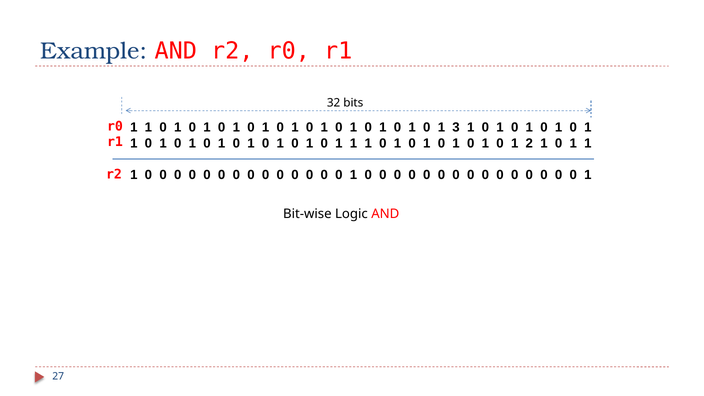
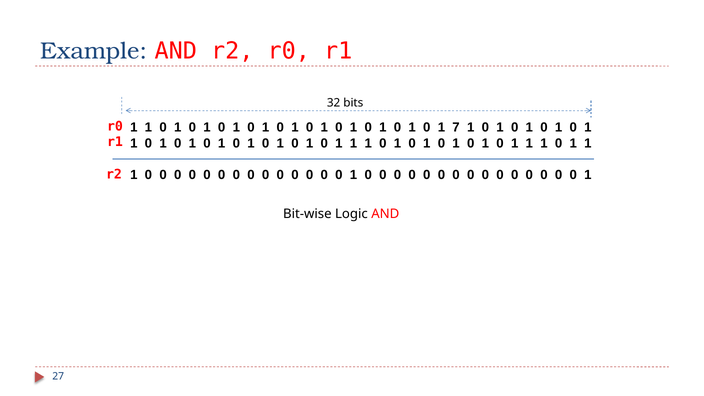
3: 3 -> 7
2 at (529, 143): 2 -> 1
